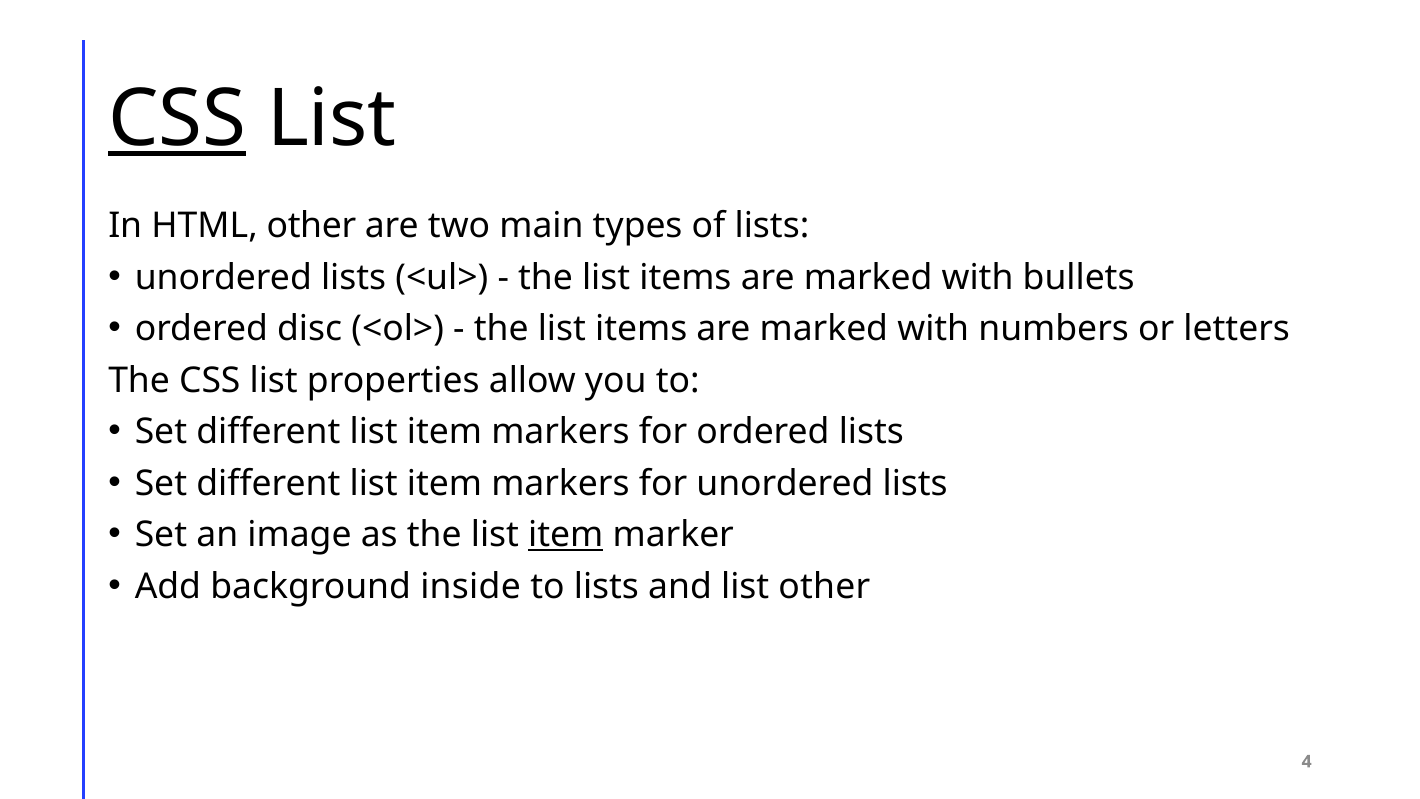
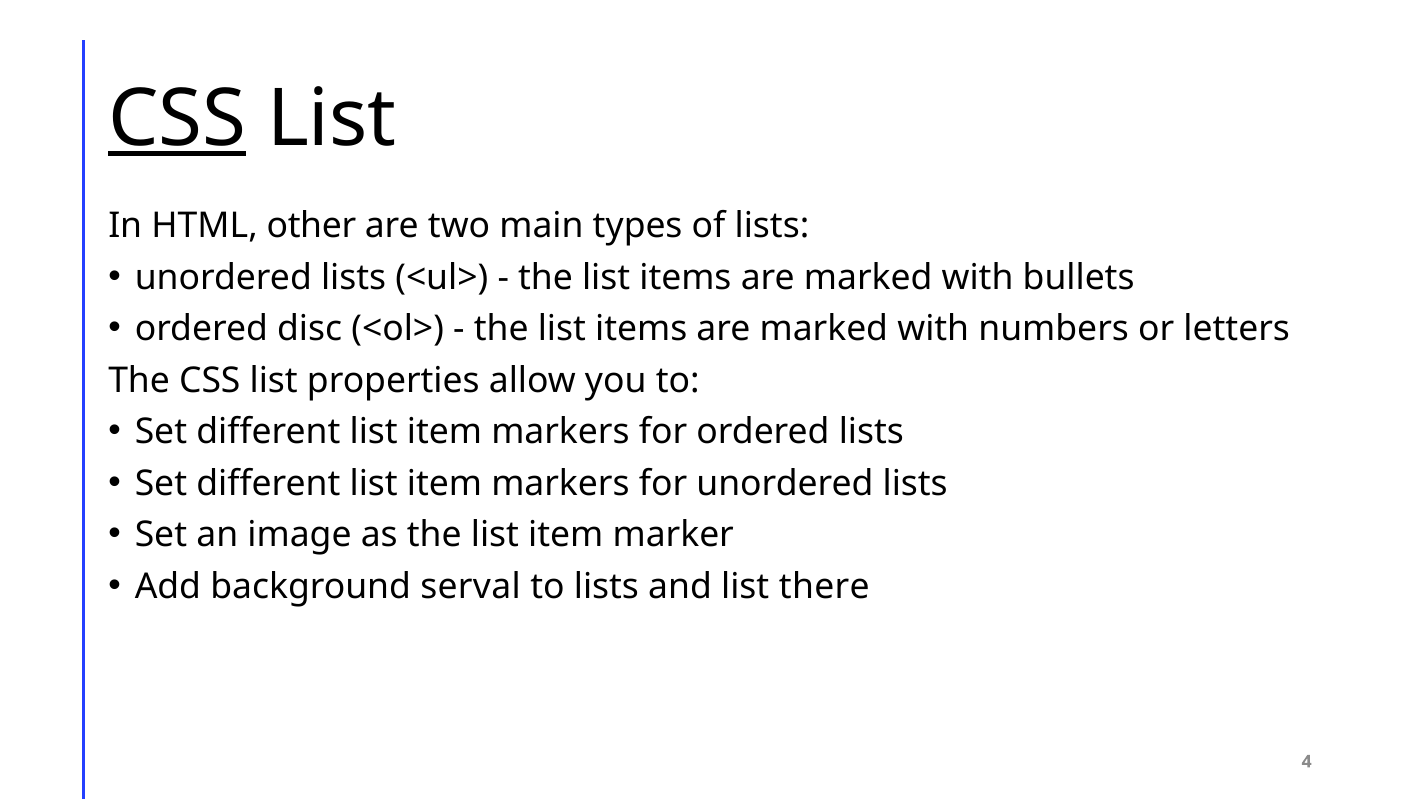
item at (566, 535) underline: present -> none
inside: inside -> serval
list other: other -> there
